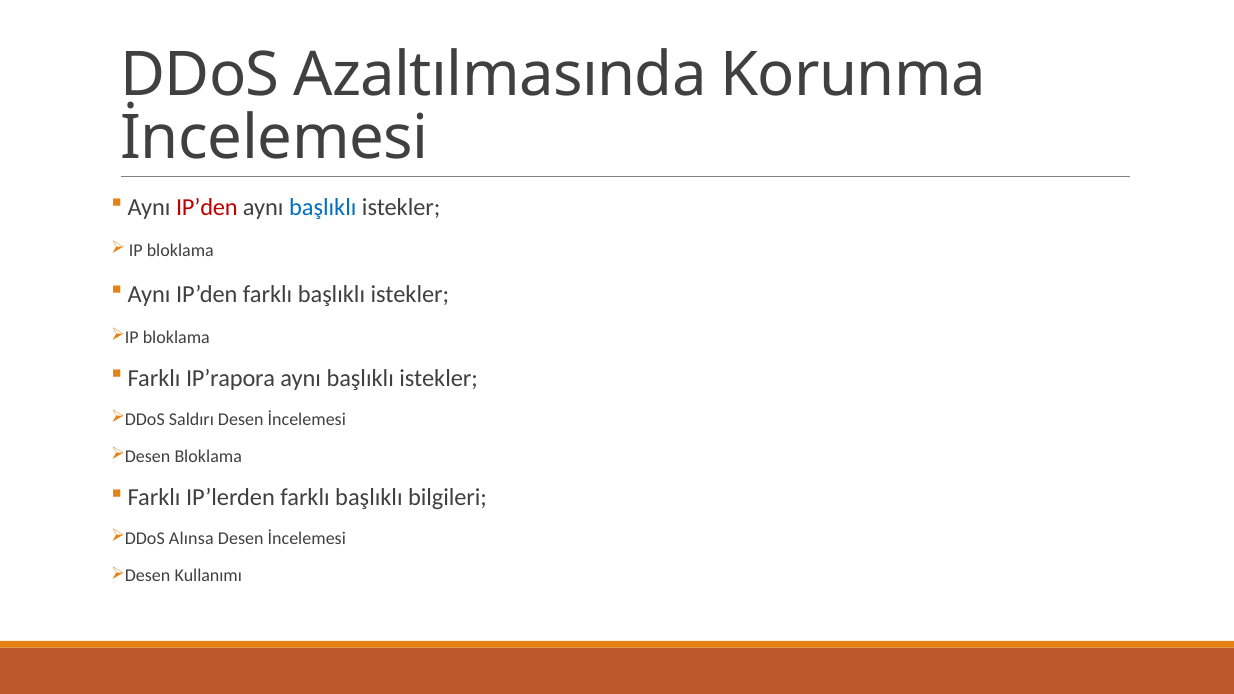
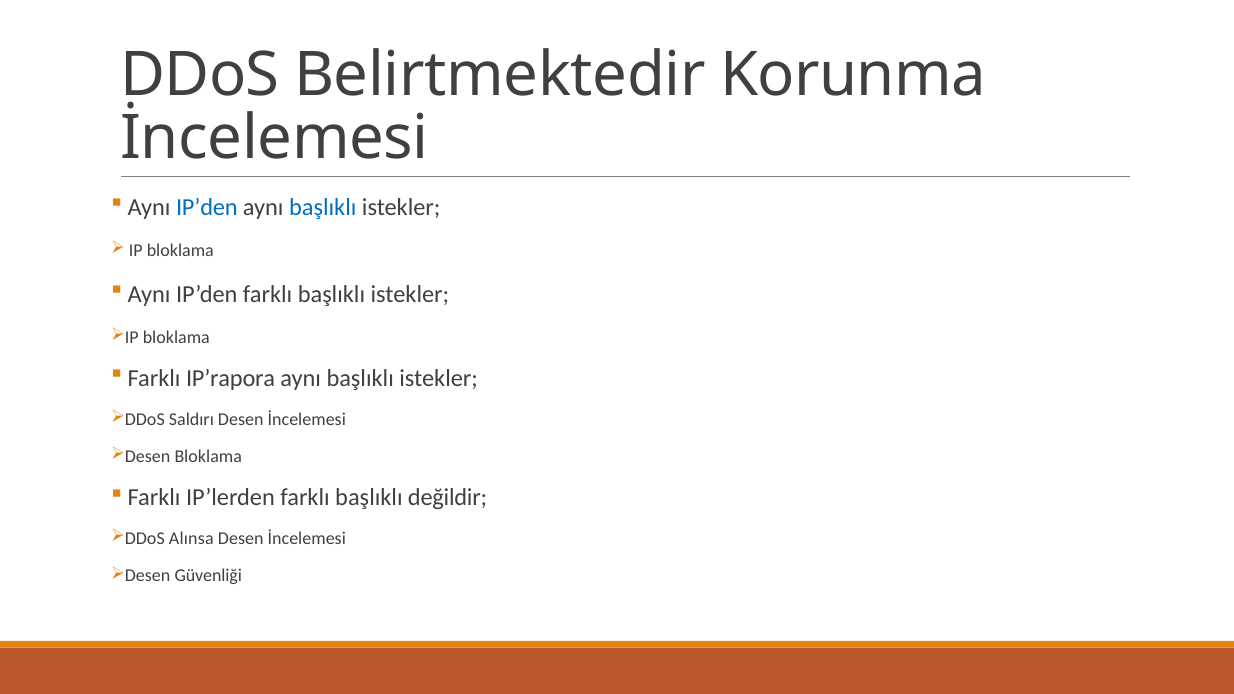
Azaltılmasında: Azaltılmasında -> Belirtmektedir
IP’den at (207, 208) colour: red -> blue
bilgileri: bilgileri -> değildir
Kullanımı: Kullanımı -> Güvenliği
